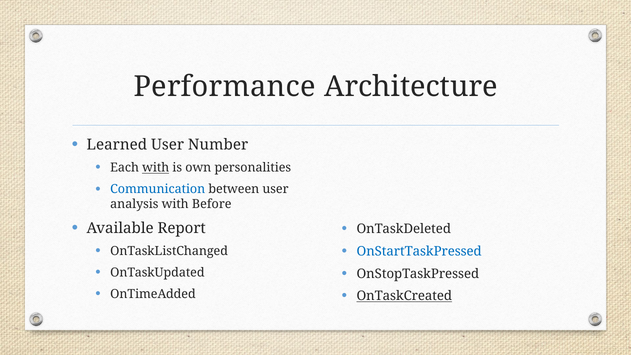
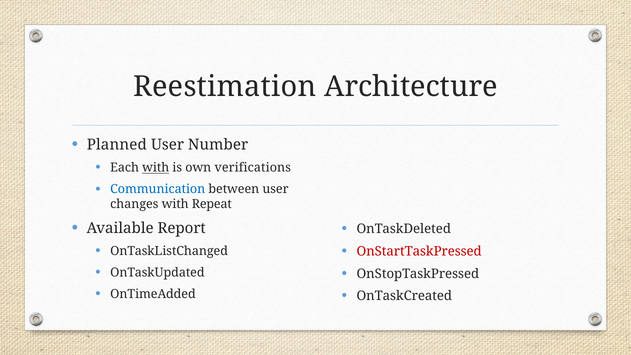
Performance: Performance -> Reestimation
Learned: Learned -> Planned
personalities: personalities -> verifications
analysis: analysis -> changes
Before: Before -> Repeat
OnStartTaskPressed colour: blue -> red
OnTaskCreated underline: present -> none
